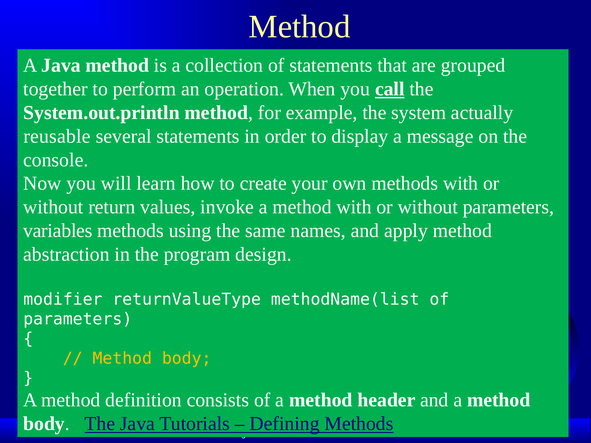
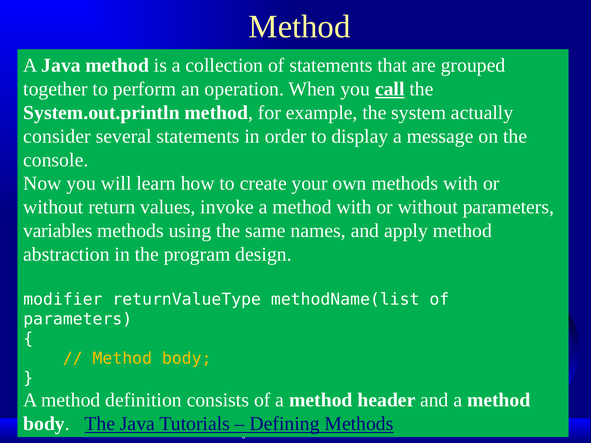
reusable: reusable -> consider
